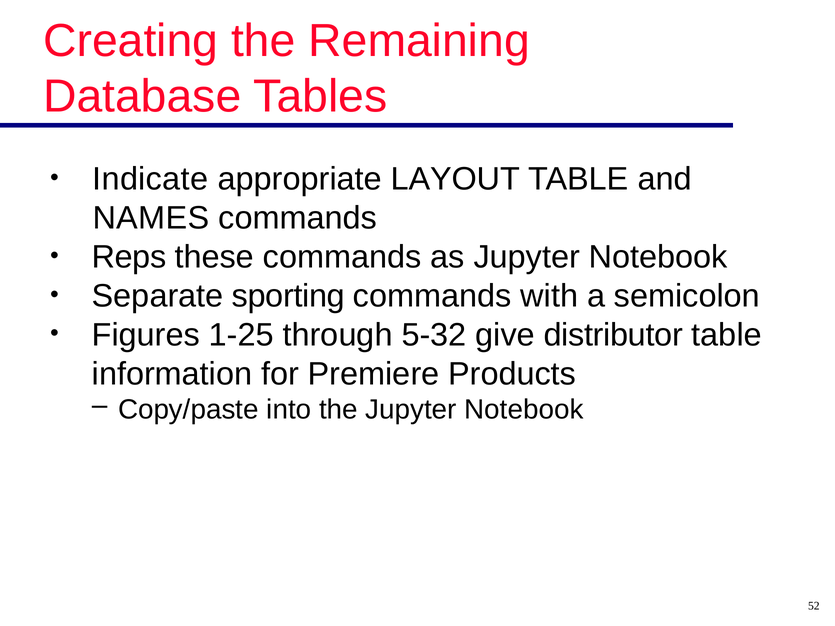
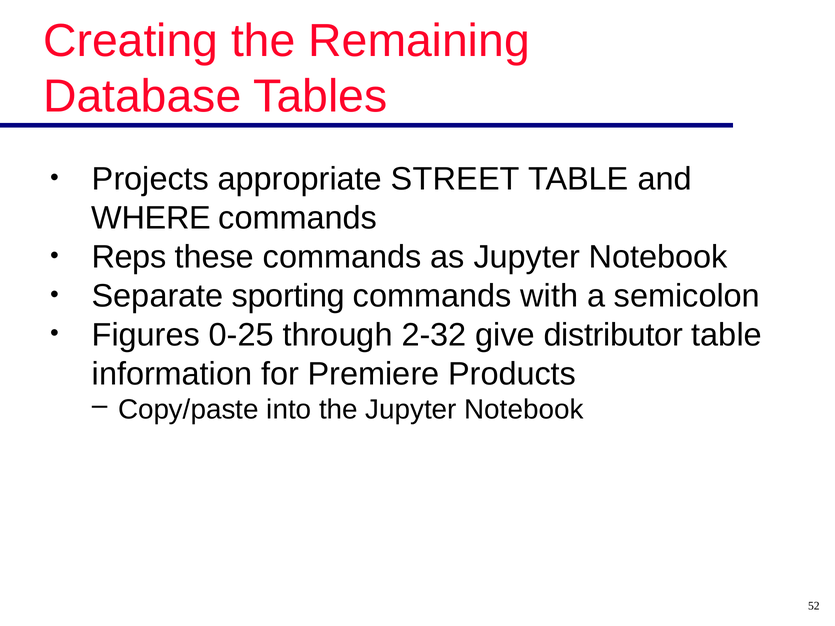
Indicate: Indicate -> Projects
LAYOUT: LAYOUT -> STREET
NAMES: NAMES -> WHERE
1-25: 1-25 -> 0-25
5-32: 5-32 -> 2-32
